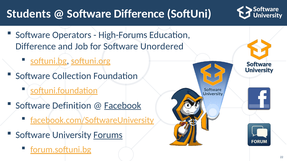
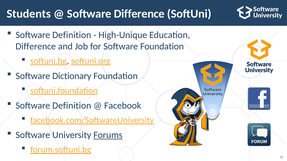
Operators at (72, 35): Operators -> Definition
High-Forums: High-Forums -> High-Unique
Software Unordered: Unordered -> Foundation
Collection: Collection -> Dictionary
Facebook underline: present -> none
